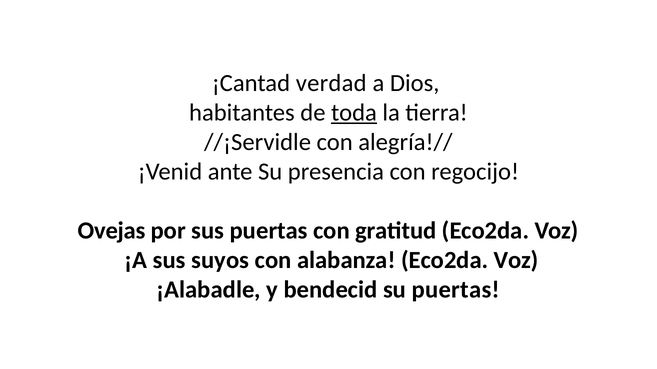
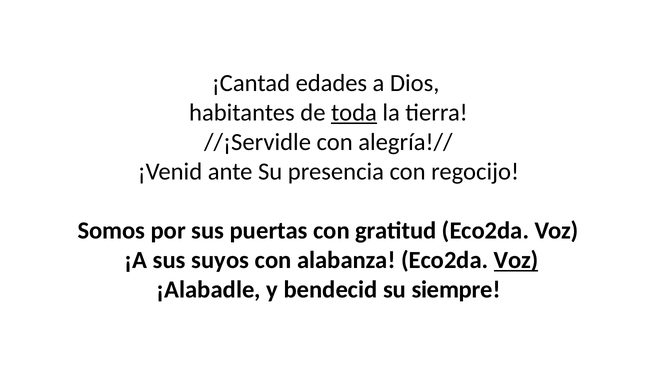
verdad: verdad -> edades
Ovejas: Ovejas -> Somos
Voz at (516, 261) underline: none -> present
su puertas: puertas -> siempre
